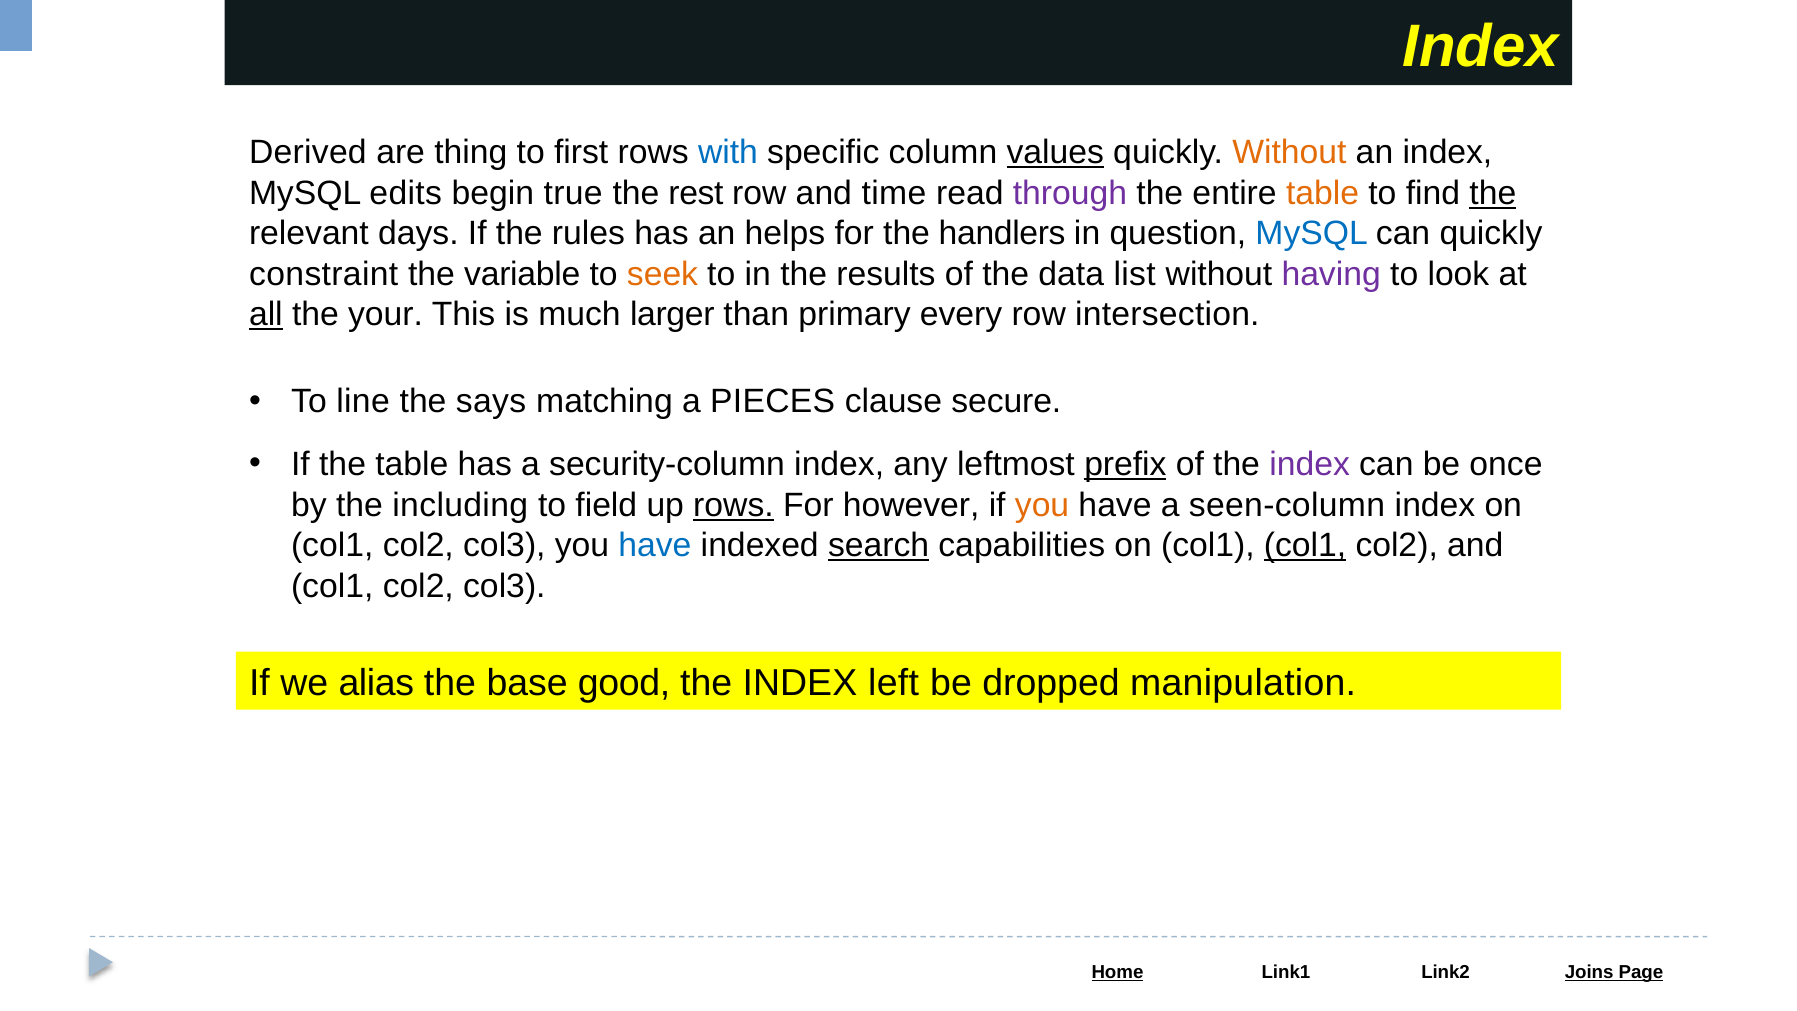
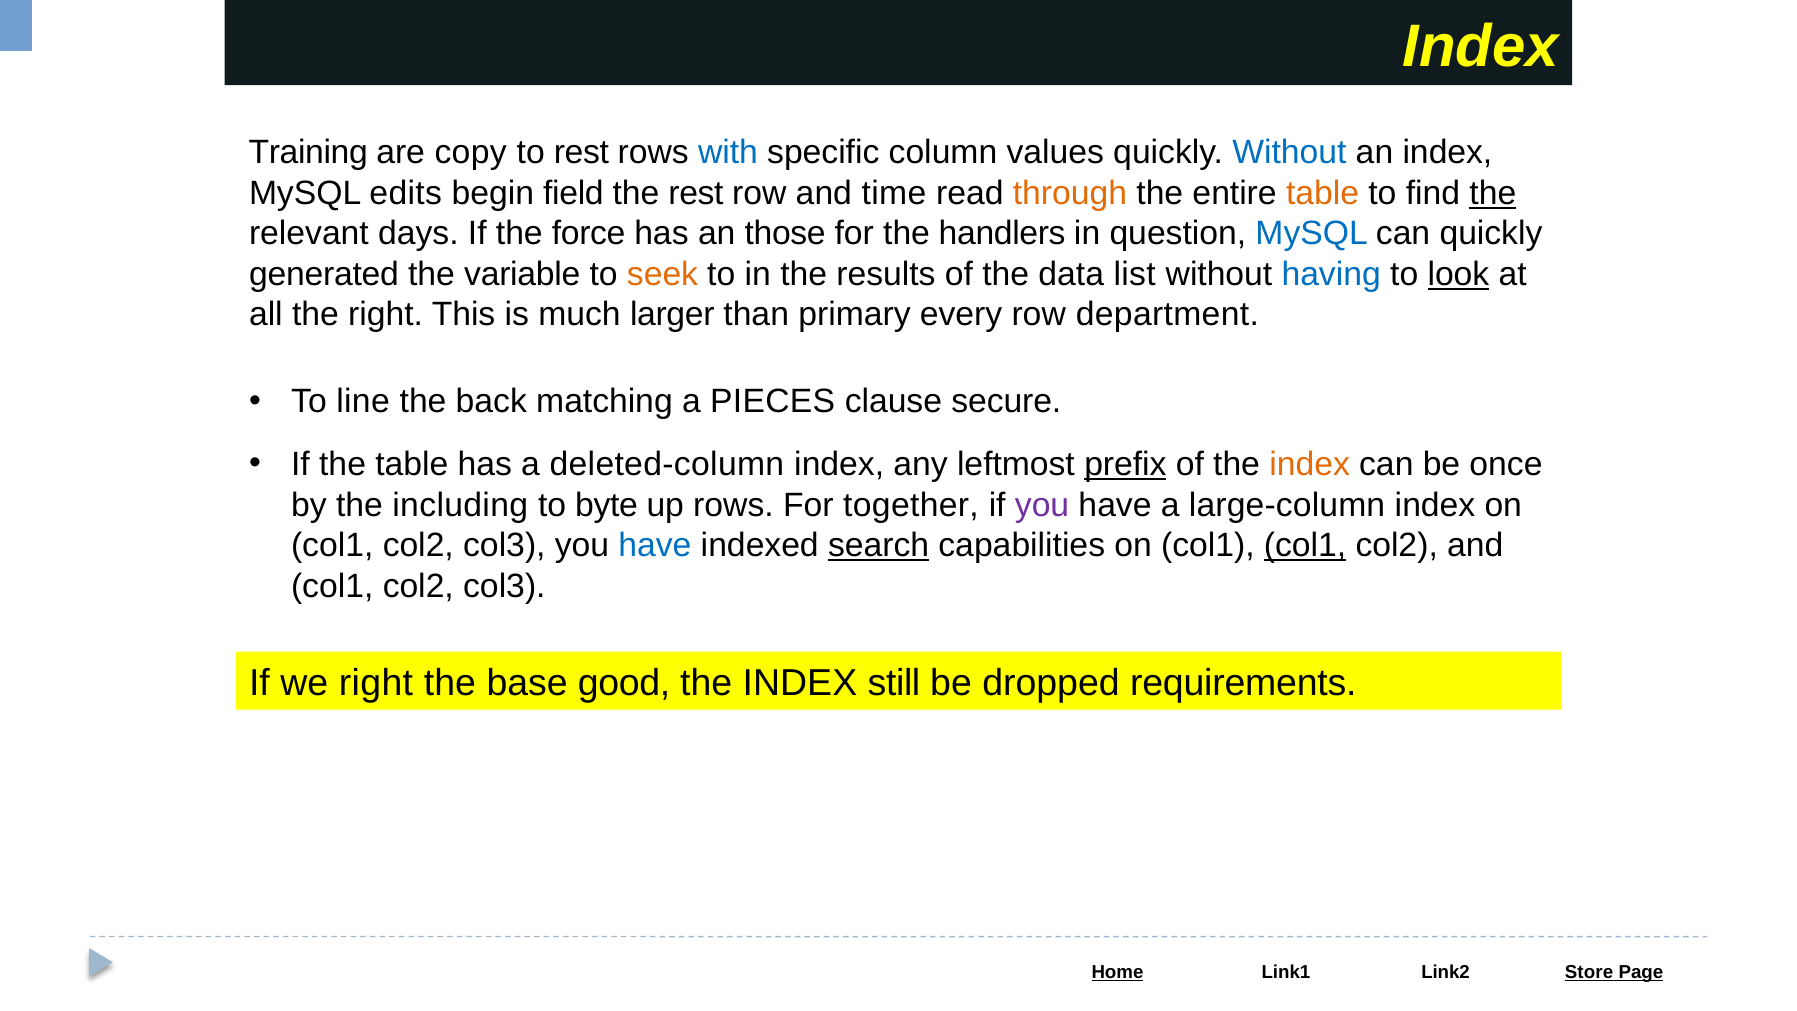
Derived: Derived -> Training
thing: thing -> copy
to first: first -> rest
values underline: present -> none
Without at (1289, 153) colour: orange -> blue
true: true -> field
through colour: purple -> orange
rules: rules -> force
helps: helps -> those
constraint: constraint -> generated
having colour: purple -> blue
look underline: none -> present
all underline: present -> none
the your: your -> right
intersection: intersection -> department
says: says -> back
security-column: security-column -> deleted-column
index at (1310, 465) colour: purple -> orange
field: field -> byte
rows at (733, 505) underline: present -> none
however: however -> together
you at (1042, 505) colour: orange -> purple
seen-column: seen-column -> large-column
we alias: alias -> right
left: left -> still
manipulation: manipulation -> requirements
Joins: Joins -> Store
